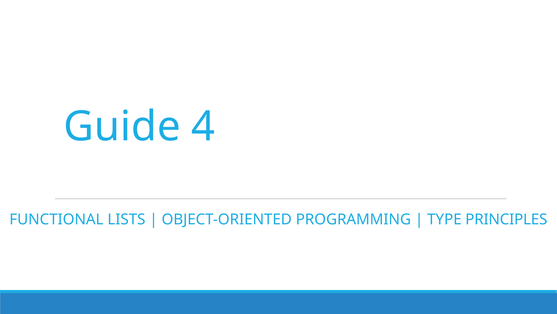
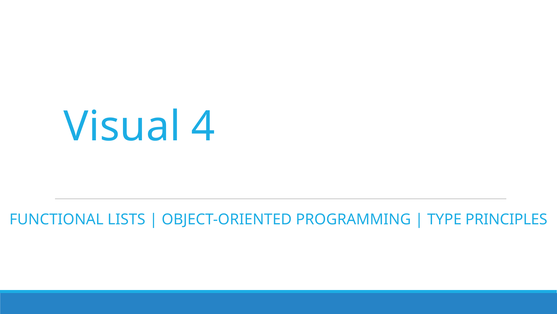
Guide: Guide -> Visual
